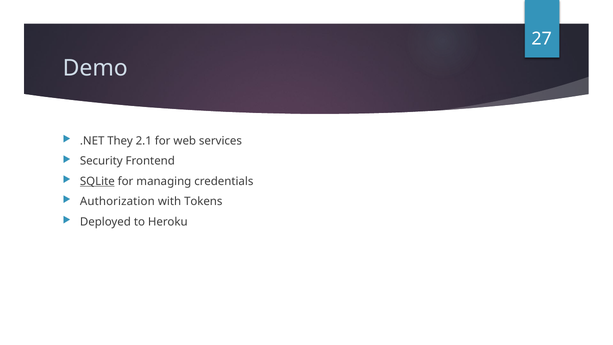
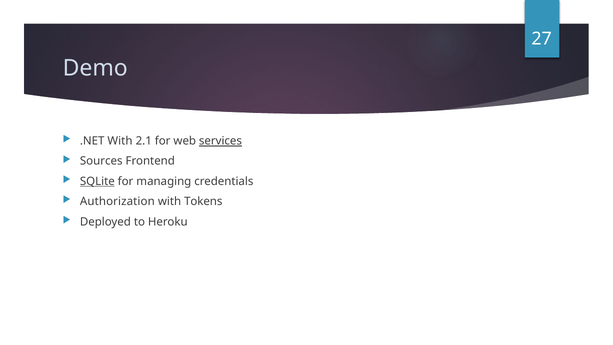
.NET They: They -> With
services underline: none -> present
Security: Security -> Sources
